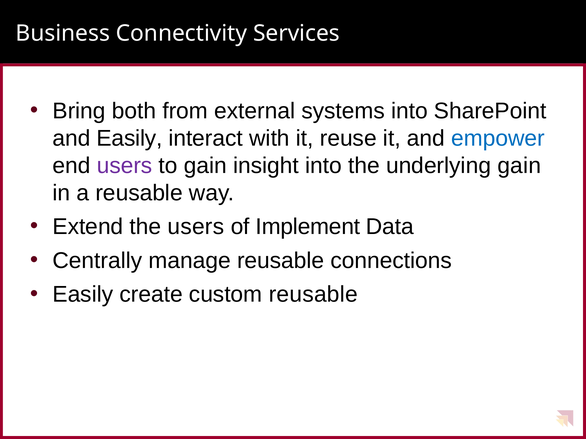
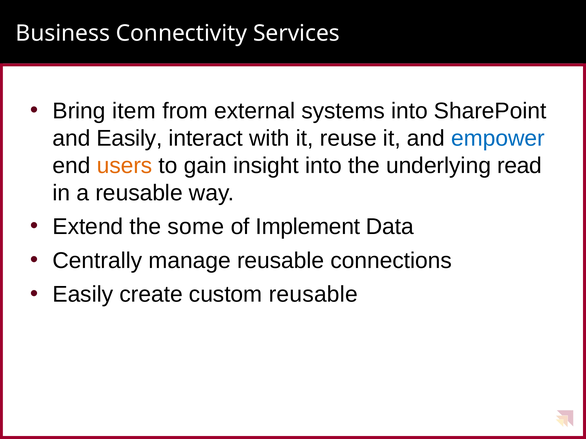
both: both -> item
users at (125, 166) colour: purple -> orange
underlying gain: gain -> read
the users: users -> some
